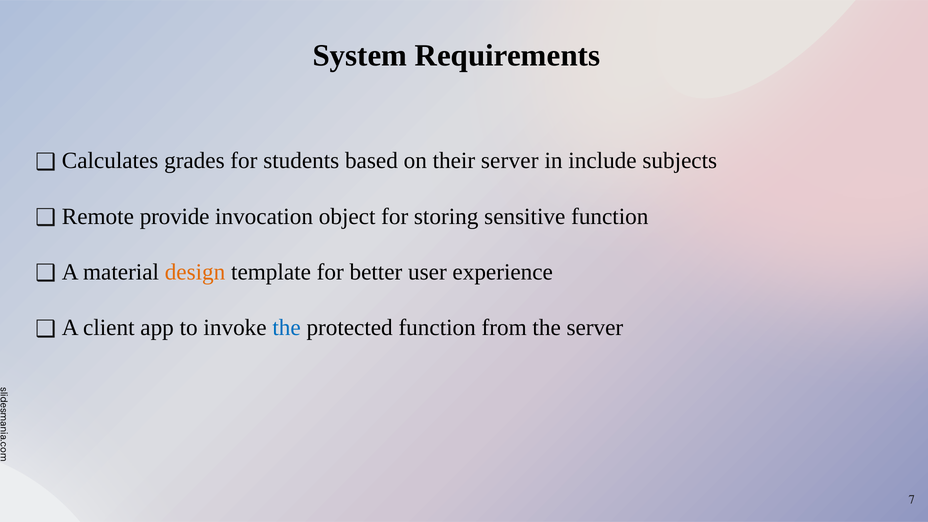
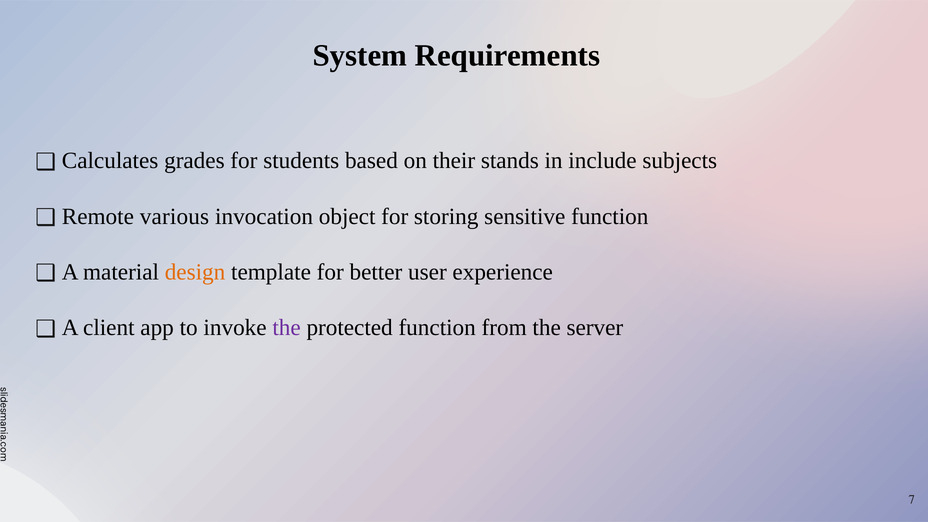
their server: server -> stands
provide: provide -> various
the at (287, 328) colour: blue -> purple
